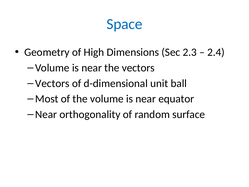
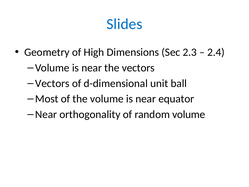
Space: Space -> Slides
random surface: surface -> volume
